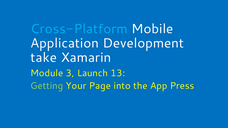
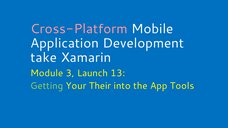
Cross-Platform colour: light blue -> pink
Page: Page -> Their
Press: Press -> Tools
